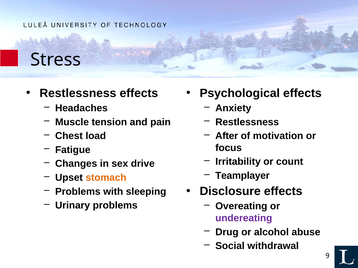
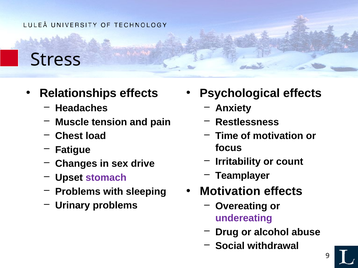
Restlessness at (78, 93): Restlessness -> Relationships
After: After -> Time
stomach colour: orange -> purple
Disclosure at (230, 192): Disclosure -> Motivation
